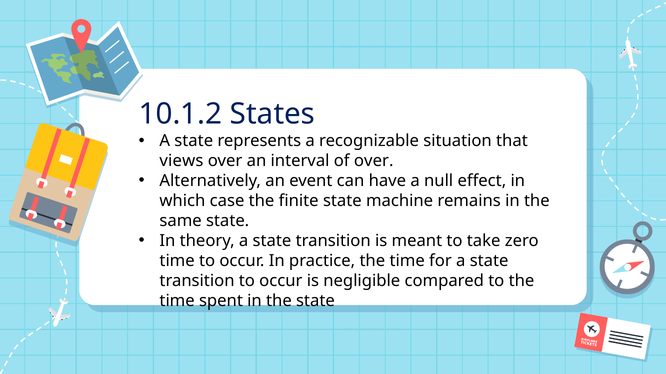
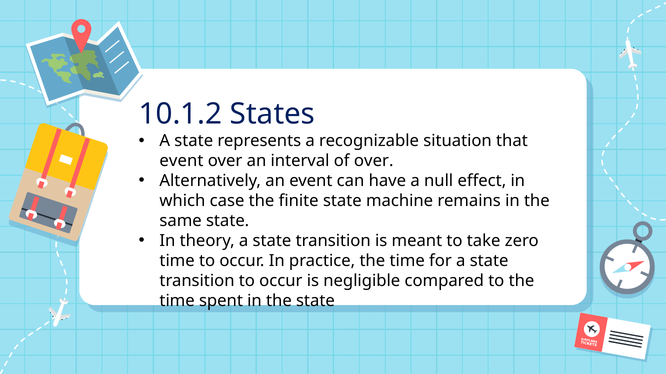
views at (181, 161): views -> event
